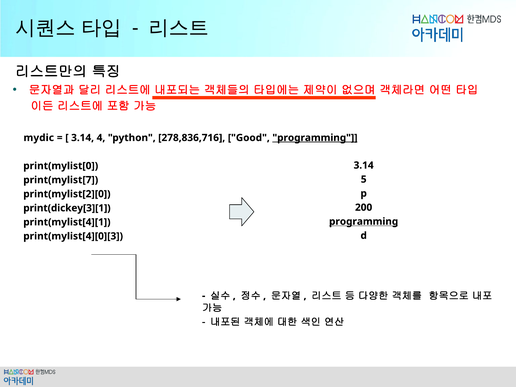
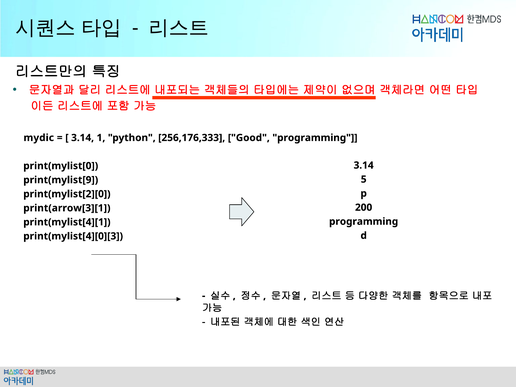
4: 4 -> 1
278,836,716: 278,836,716 -> 256,176,333
programming at (315, 138) underline: present -> none
print(mylist[7: print(mylist[7 -> print(mylist[9
print(dickey[3][1: print(dickey[3][1 -> print(arrow[3][1
programming at (364, 222) underline: present -> none
